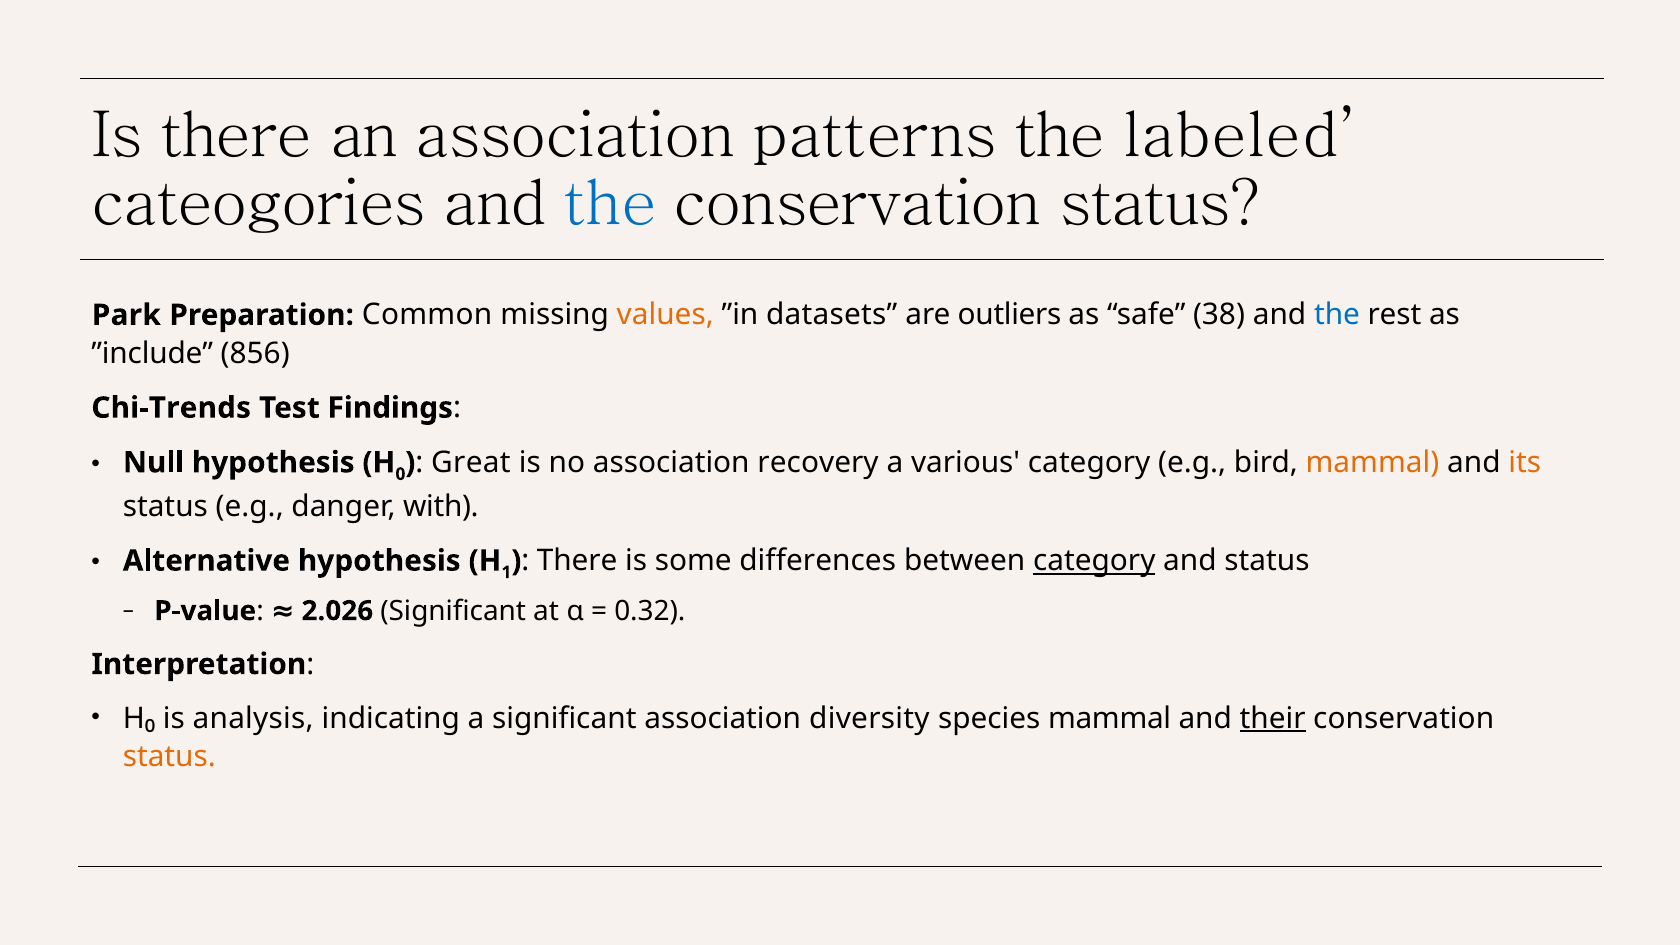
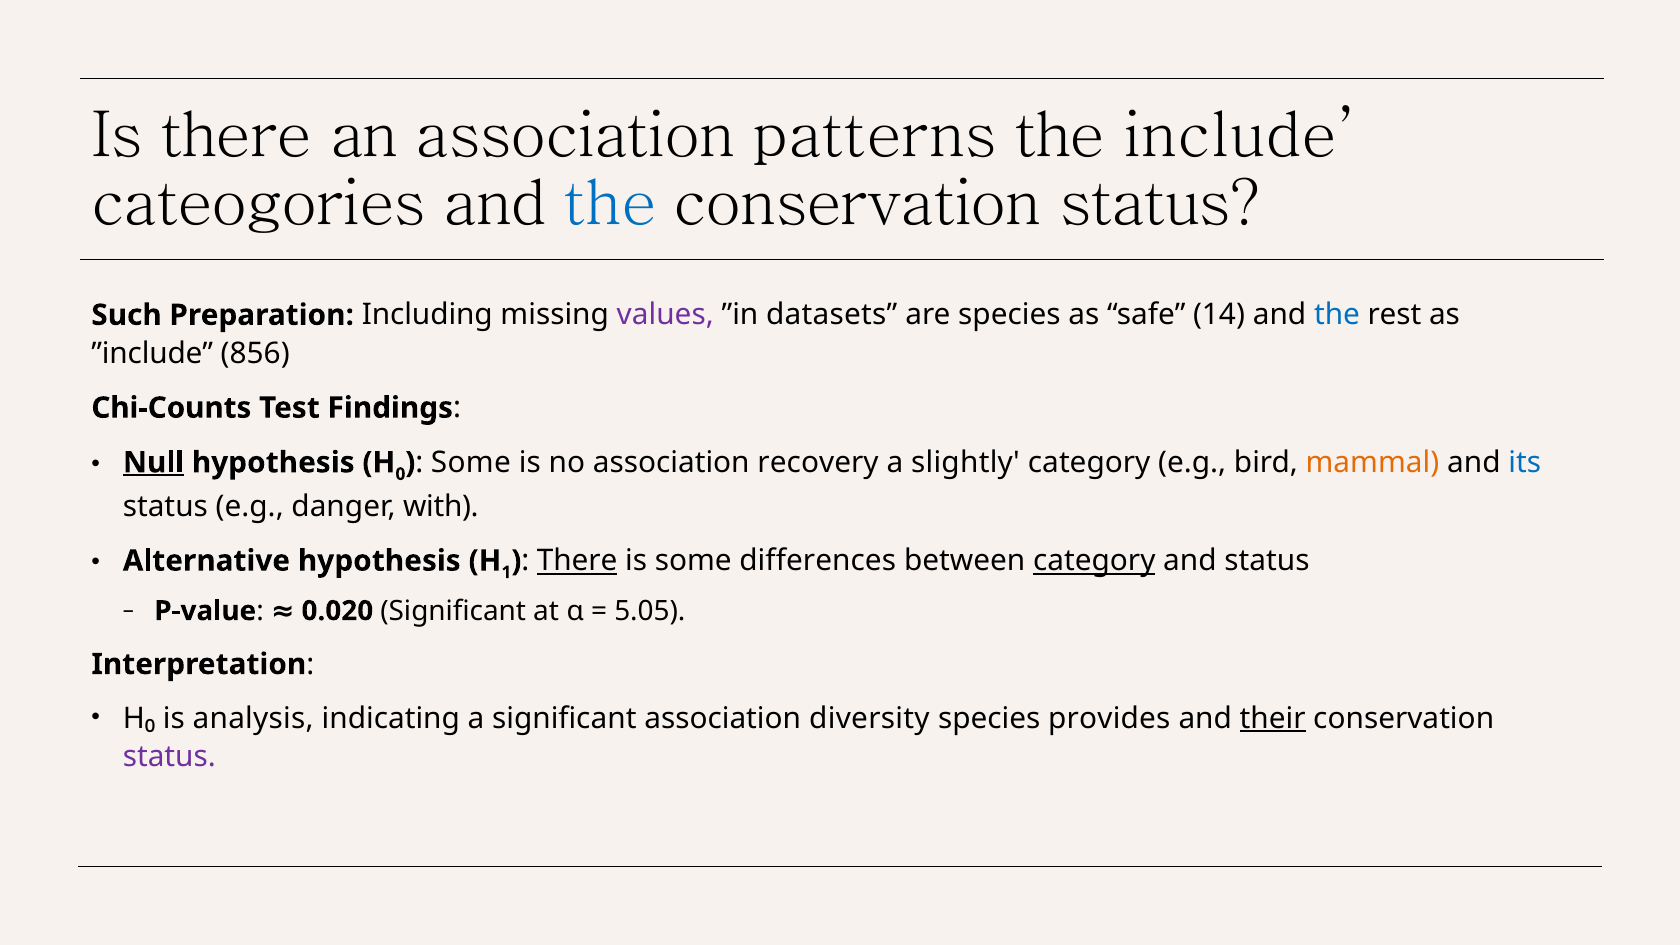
labeled: labeled -> include
Park: Park -> Such
Common: Common -> Including
values colour: orange -> purple
are outliers: outliers -> species
38: 38 -> 14
Chi-Trends: Chi-Trends -> Chi-Counts
Null underline: none -> present
Great at (471, 463): Great -> Some
various: various -> slightly
its colour: orange -> blue
There at (577, 561) underline: none -> present
0.32: 0.32 -> 5.05
2.026: 2.026 -> 0.020
species mammal: mammal -> provides
status at (169, 757) colour: orange -> purple
